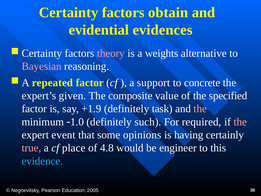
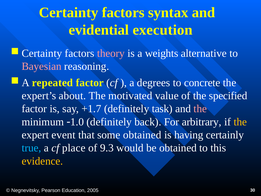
obtain: obtain -> syntax
evidences: evidences -> execution
support: support -> degrees
given: given -> about
composite: composite -> motivated
+1.9: +1.9 -> +1.7
such: such -> back
required: required -> arbitrary
the at (240, 122) colour: pink -> yellow
some opinions: opinions -> obtained
true colour: pink -> light blue
4.8: 4.8 -> 9.3
be engineer: engineer -> obtained
evidence colour: light blue -> yellow
